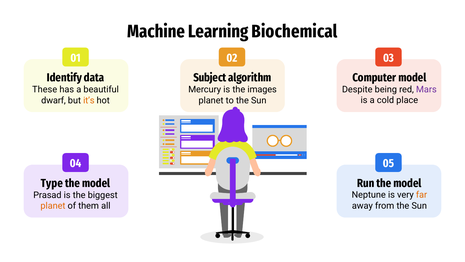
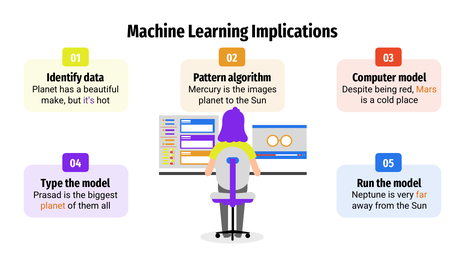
Biochemical: Biochemical -> Implications
Subject: Subject -> Pattern
Mars colour: purple -> orange
These at (45, 89): These -> Planet
dwarf: dwarf -> make
it’s colour: orange -> purple
